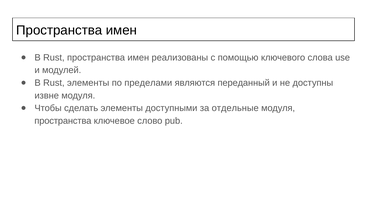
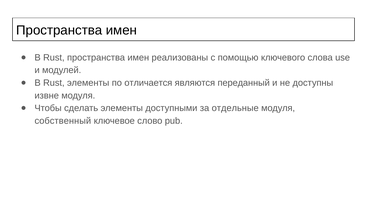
пределами: пределами -> отличается
пространства at (63, 121): пространства -> собственный
